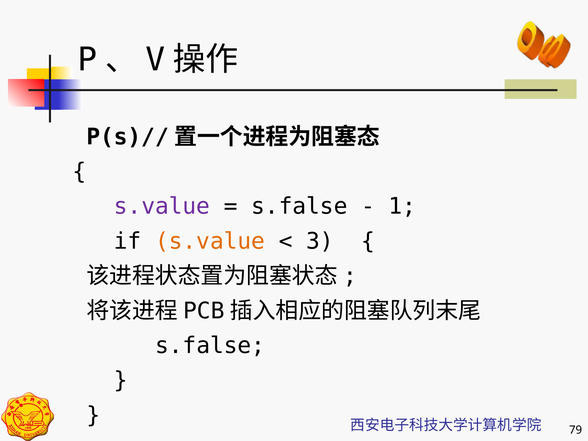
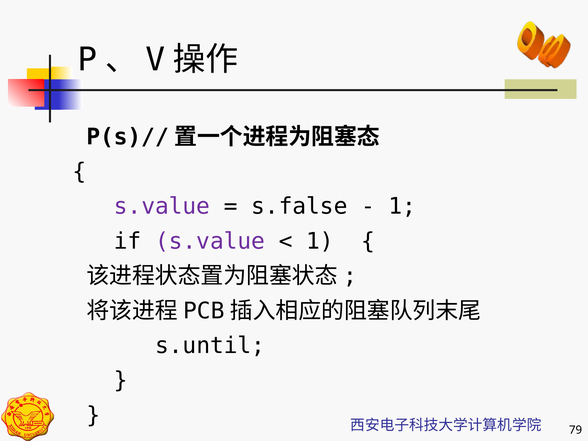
s.value at (210, 241) colour: orange -> purple
3 at (320, 241): 3 -> 1
s.false at (210, 346): s.false -> s.until
